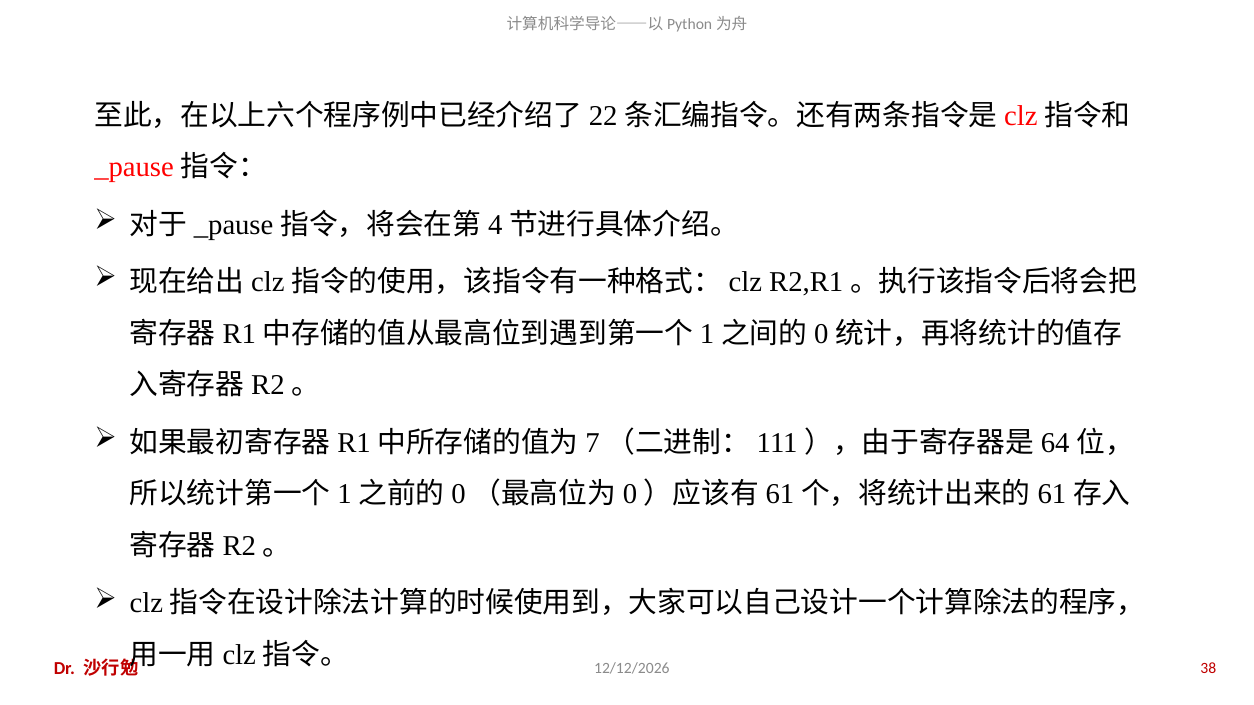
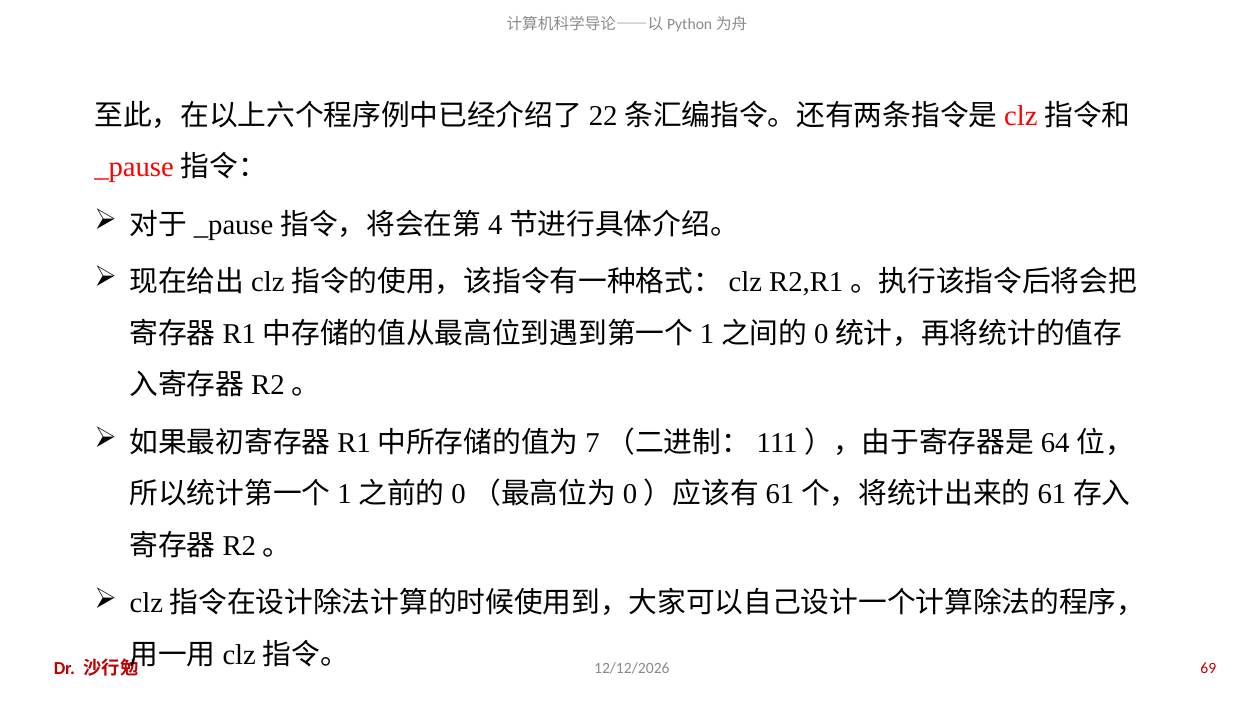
38: 38 -> 69
